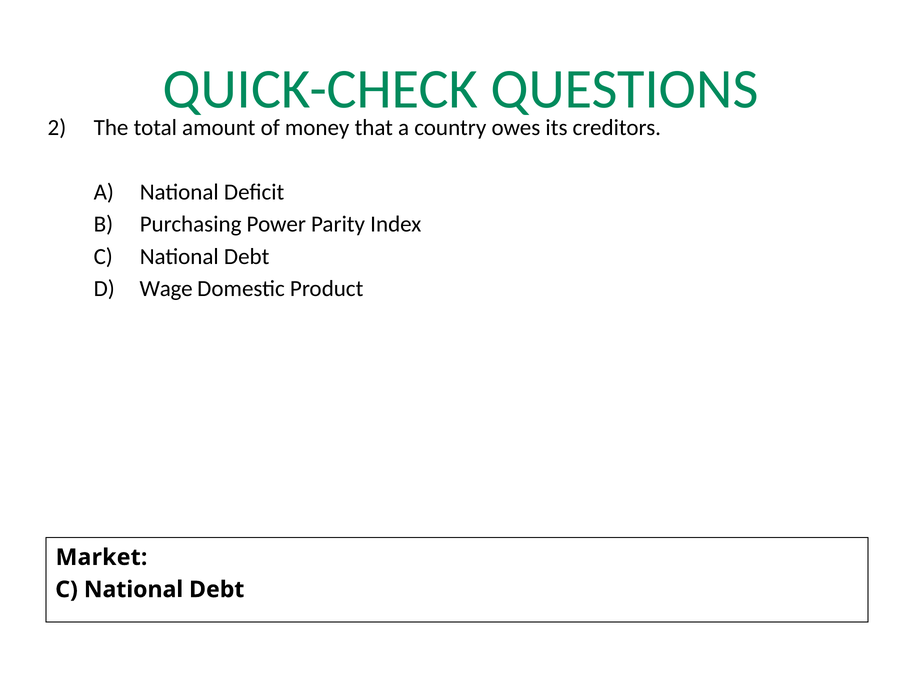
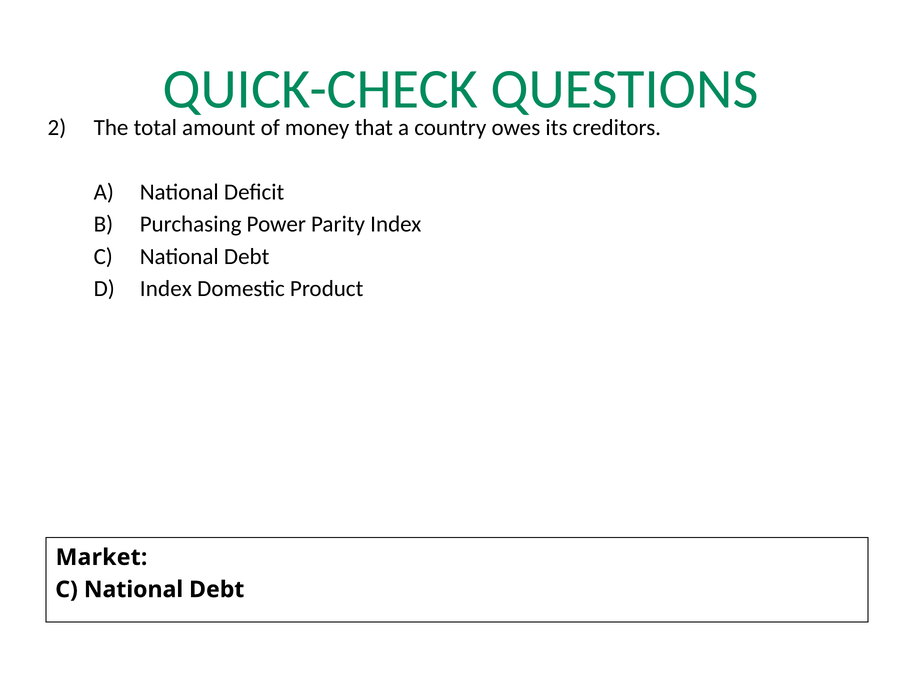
D Wage: Wage -> Index
